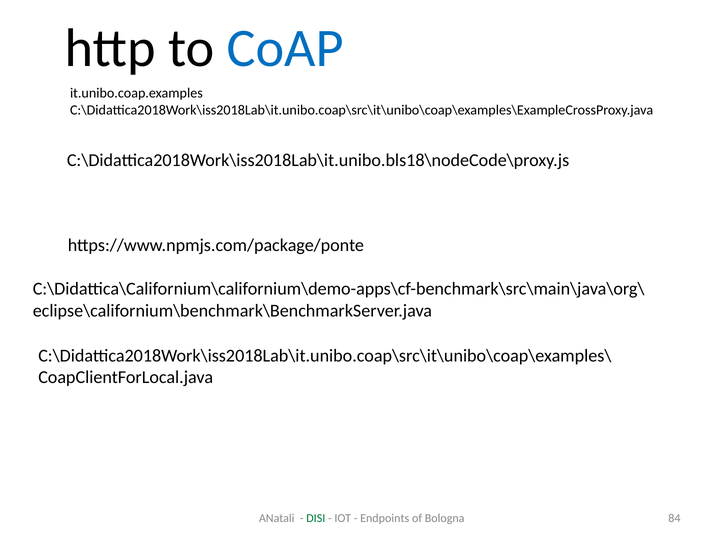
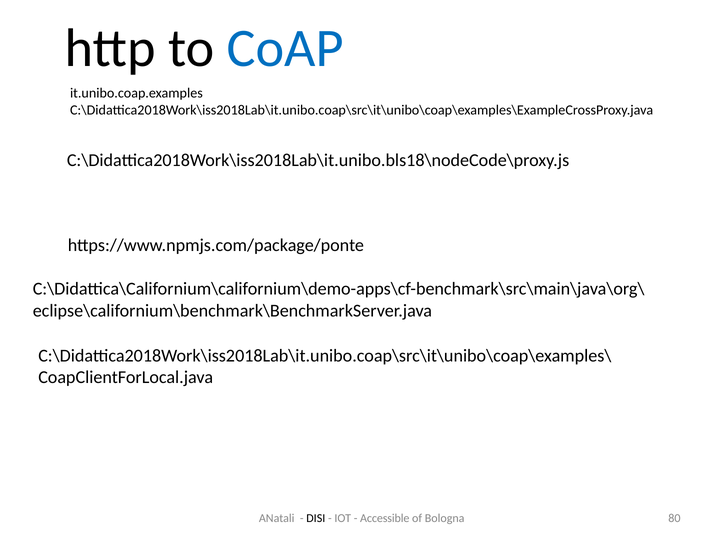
DISI colour: green -> black
Endpoints: Endpoints -> Accessible
84: 84 -> 80
